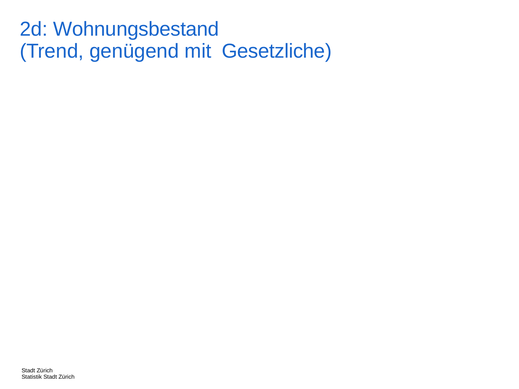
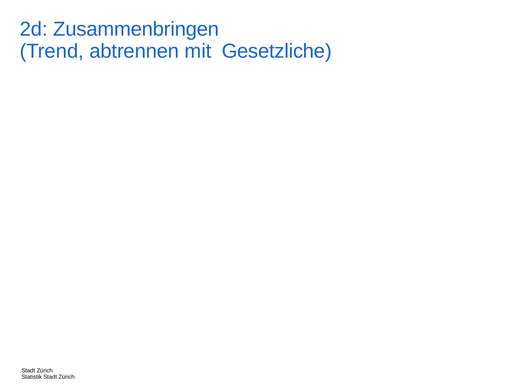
Wohnungsbestand: Wohnungsbestand -> Zusammenbringen
genügend: genügend -> abtrennen
